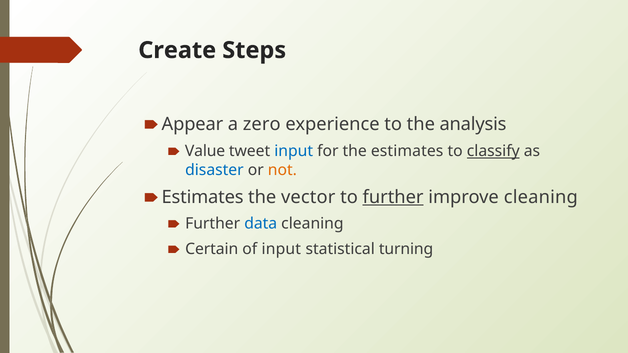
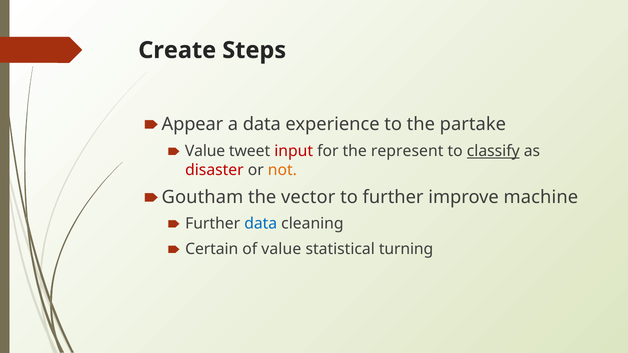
a zero: zero -> data
analysis: analysis -> partake
input at (294, 151) colour: blue -> red
the estimates: estimates -> represent
disaster colour: blue -> red
Estimates at (203, 197): Estimates -> Goutham
further at (393, 197) underline: present -> none
improve cleaning: cleaning -> machine
of input: input -> value
